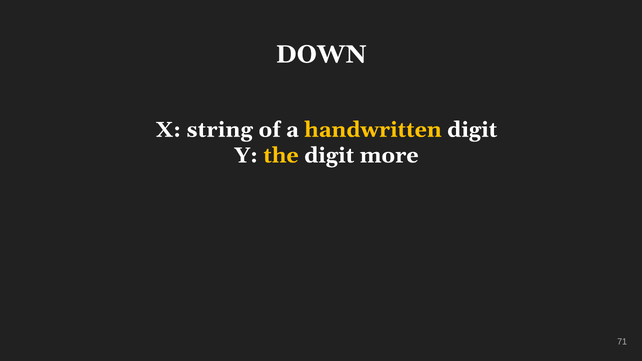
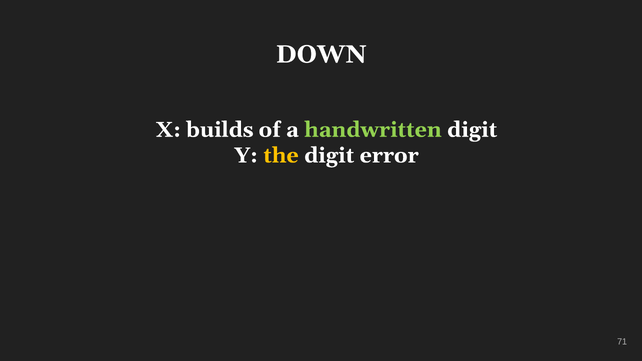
string: string -> builds
handwritten colour: yellow -> light green
more: more -> error
